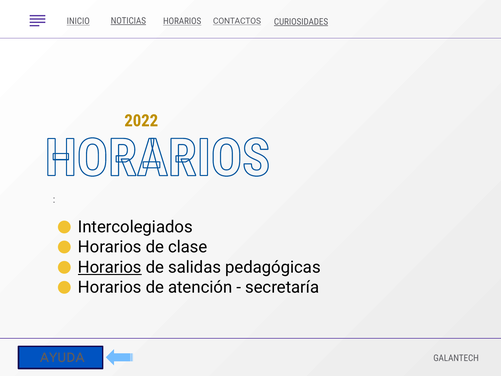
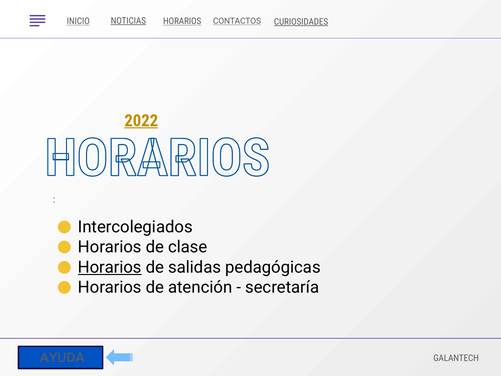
2022 underline: none -> present
